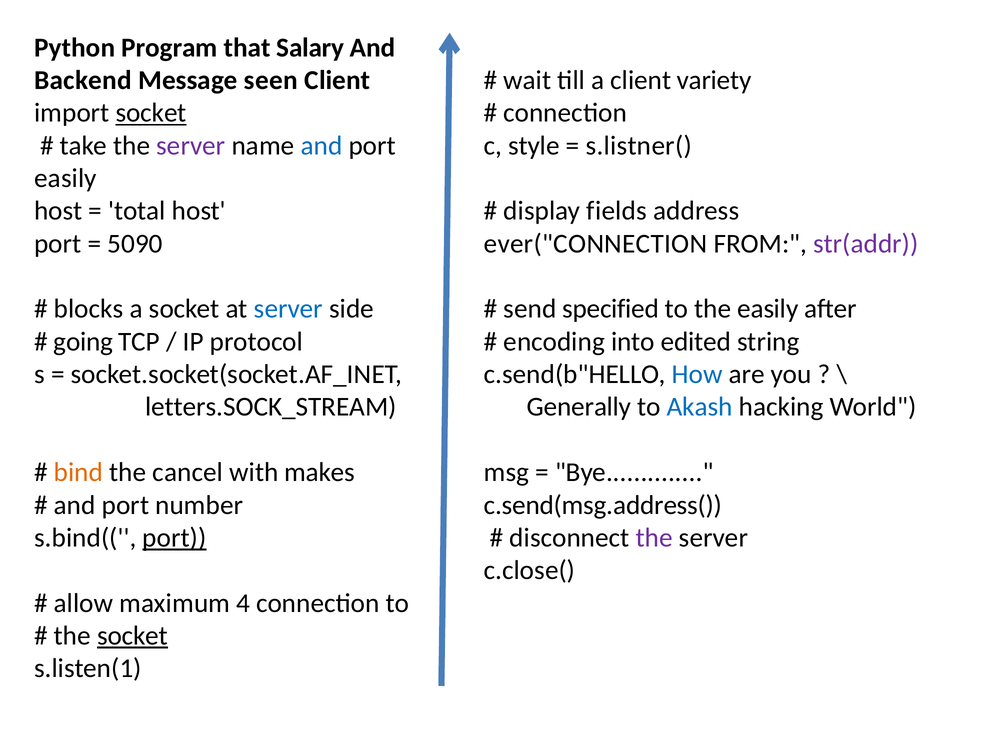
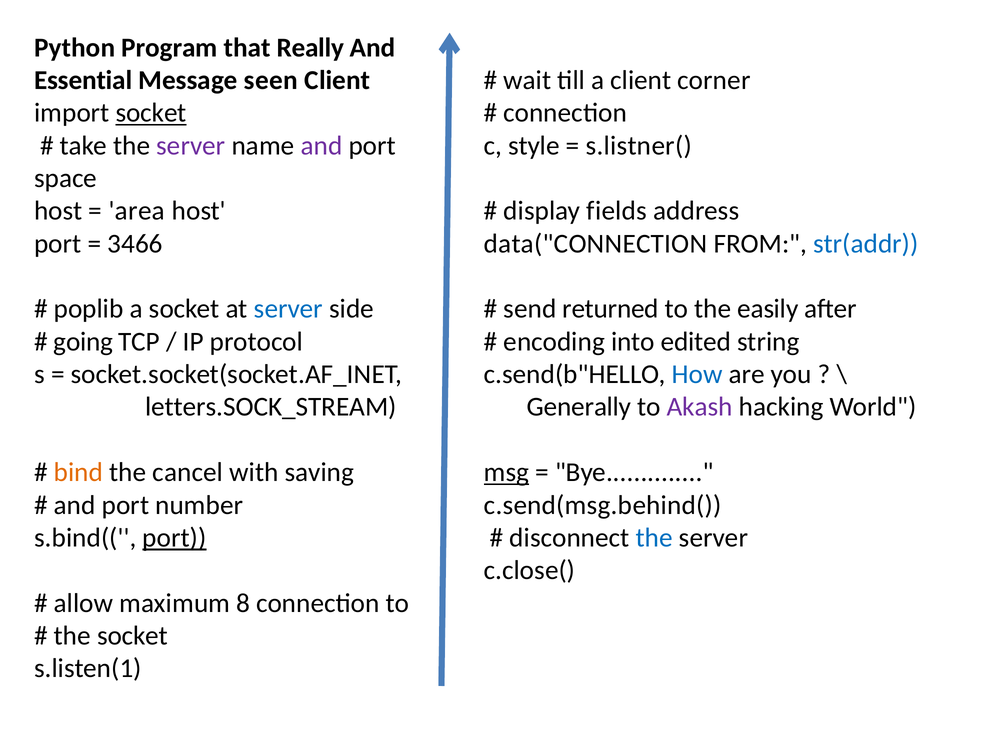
Salary: Salary -> Really
Backend: Backend -> Essential
variety: variety -> corner
and at (321, 146) colour: blue -> purple
easily at (65, 178): easily -> space
total: total -> area
5090: 5090 -> 3466
ever("CONNECTION: ever("CONNECTION -> data("CONNECTION
str(addr colour: purple -> blue
blocks: blocks -> poplib
specified: specified -> returned
Akash colour: blue -> purple
makes: makes -> saving
msg underline: none -> present
c.send(msg.address(: c.send(msg.address( -> c.send(msg.behind(
the at (654, 538) colour: purple -> blue
4: 4 -> 8
socket at (133, 636) underline: present -> none
